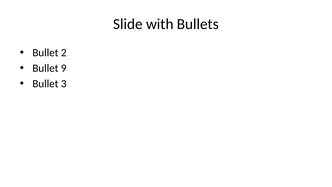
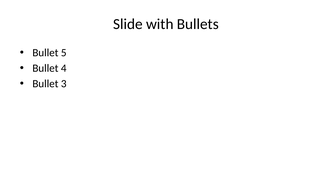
2: 2 -> 5
9: 9 -> 4
